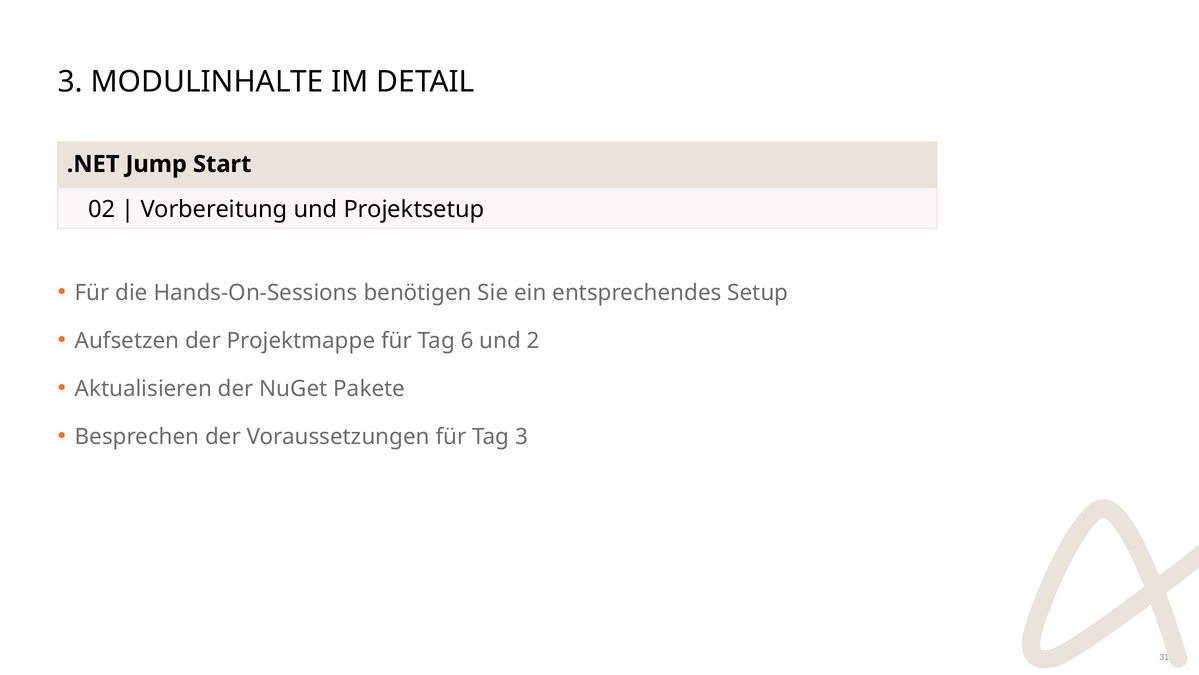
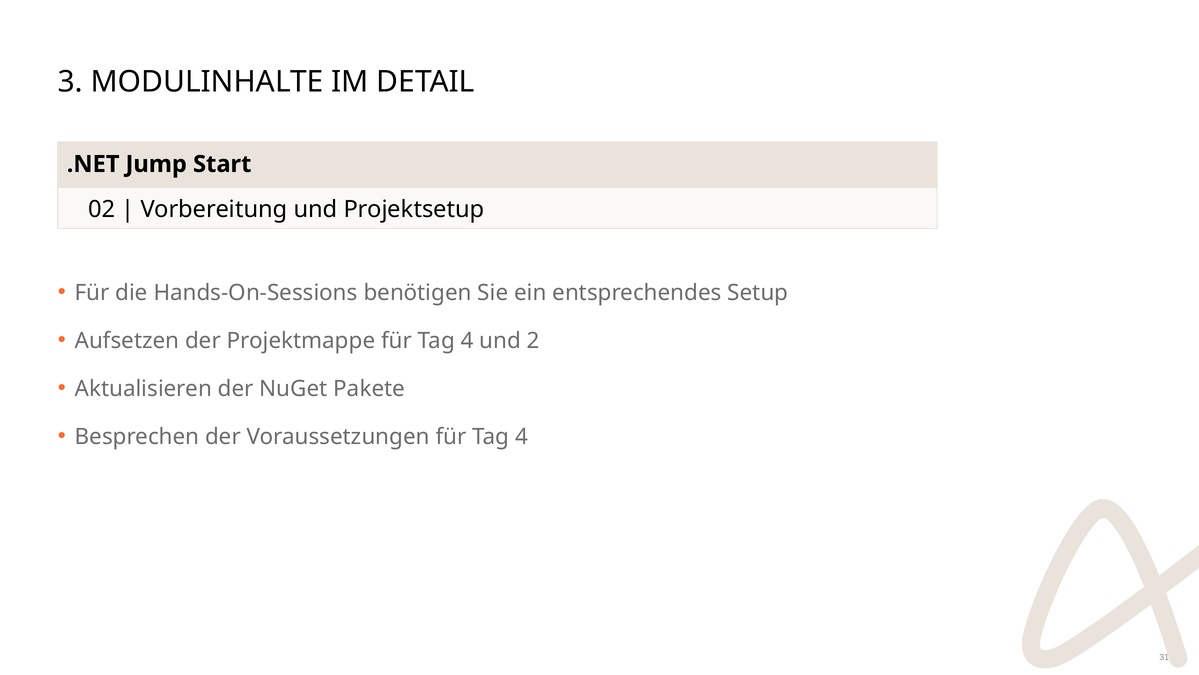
Projektmappe für Tag 6: 6 -> 4
Voraussetzungen für Tag 3: 3 -> 4
